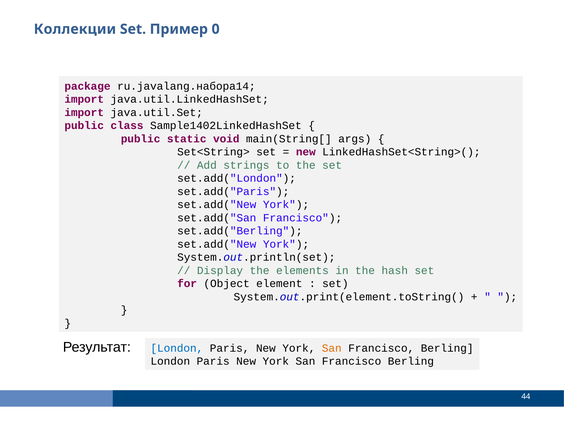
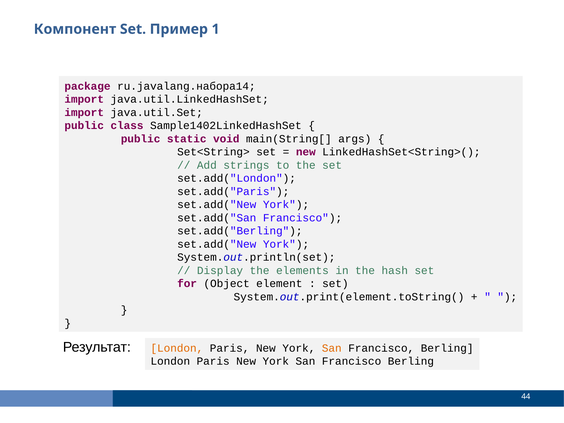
Коллекции: Коллекции -> Компонент
0: 0 -> 1
London at (177, 348) colour: blue -> orange
